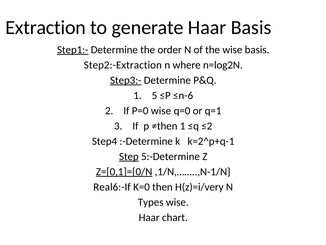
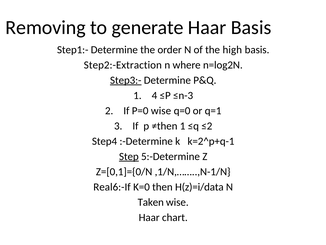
Extraction: Extraction -> Removing
Step1:- underline: present -> none
the wise: wise -> high
5: 5 -> 4
≤n-6: ≤n-6 -> ≤n-3
Z=[0,1]={0/N underline: present -> none
H(z)=i/very: H(z)=i/very -> H(z)=i/data
Types: Types -> Taken
